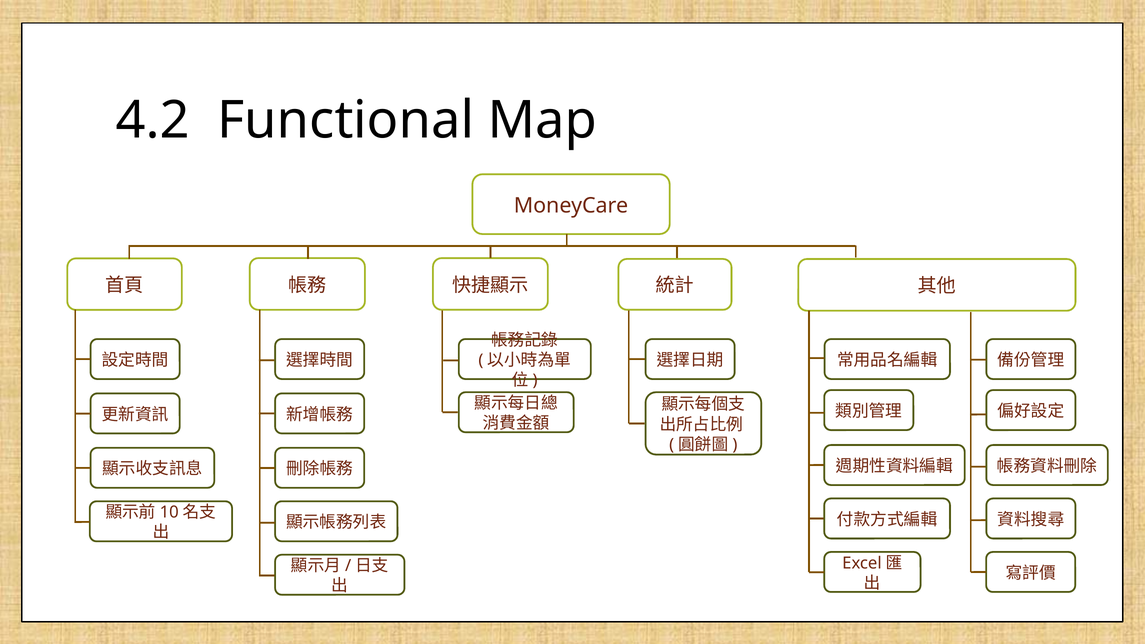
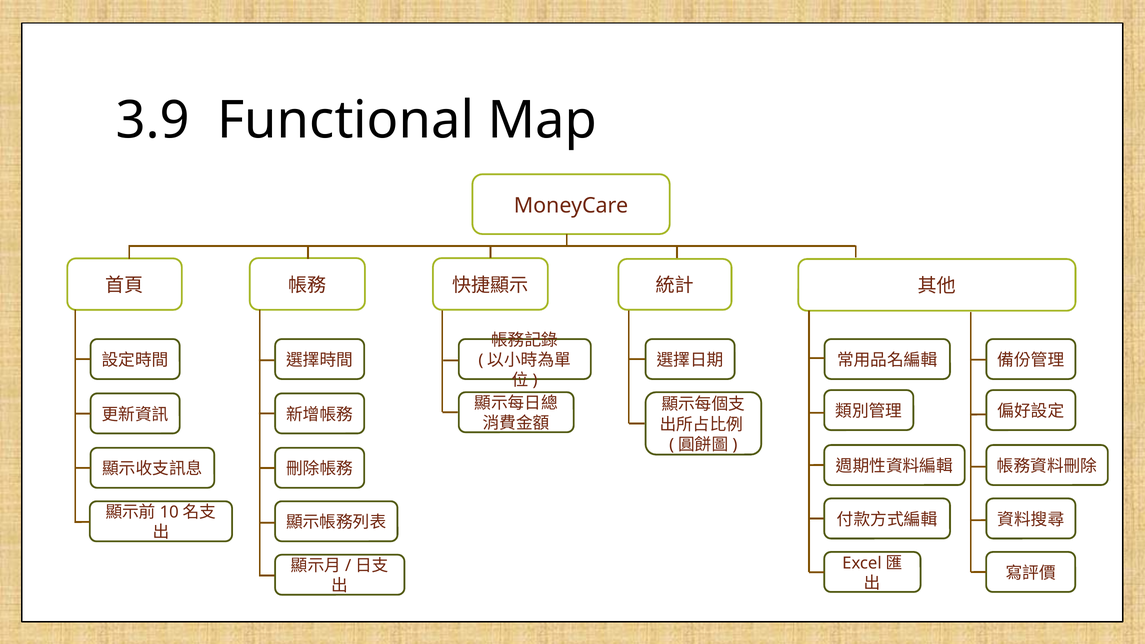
4.2: 4.2 -> 3.9
